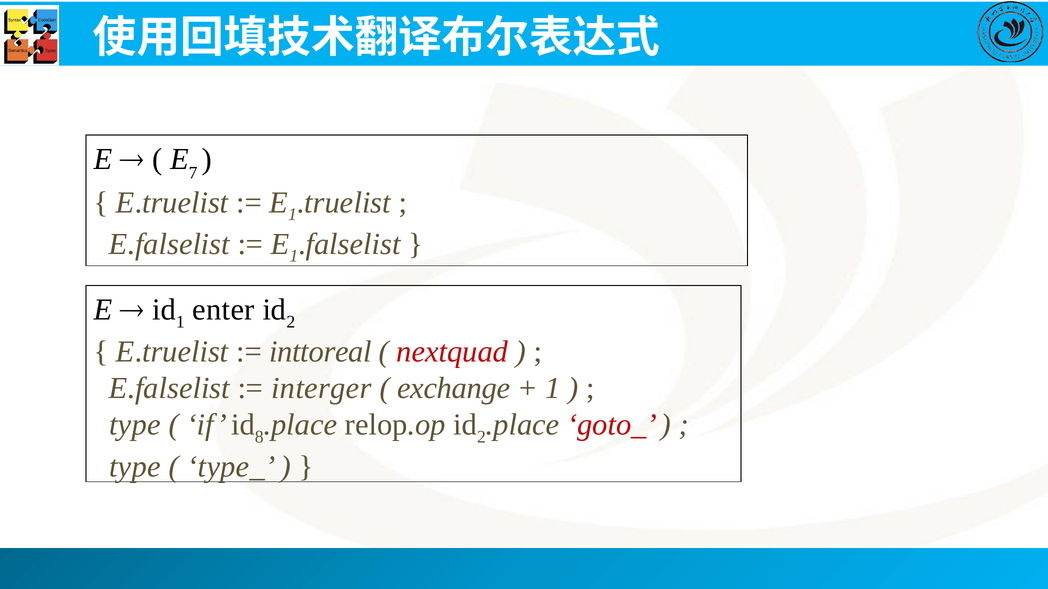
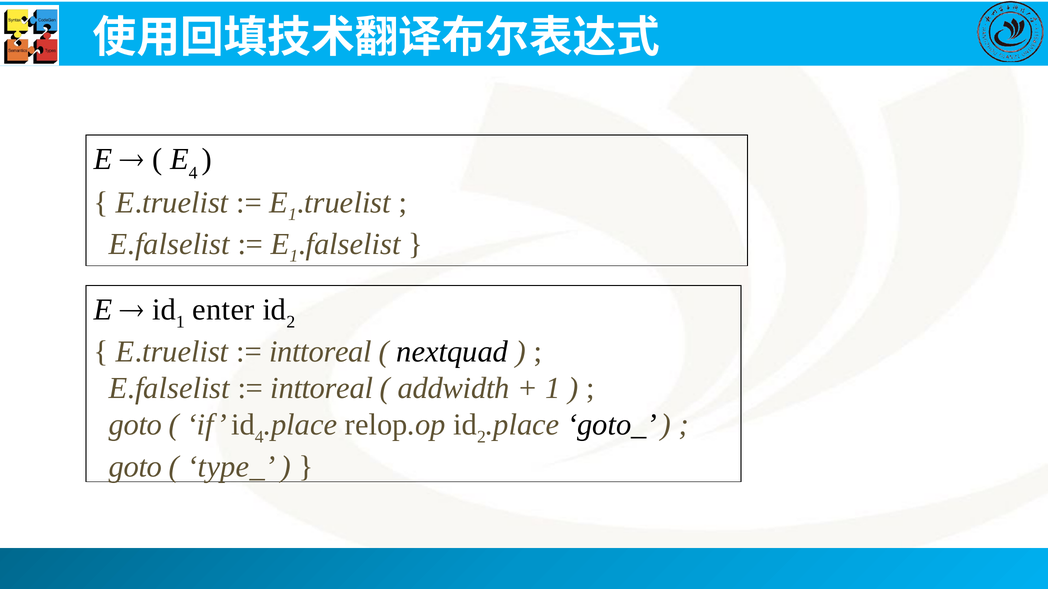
E 7: 7 -> 4
nextquad colour: red -> black
interger at (321, 389): interger -> inttoreal
exchange: exchange -> addwidth
type at (135, 425): type -> goto
8 at (259, 437): 8 -> 4
goto_ colour: red -> black
type at (135, 467): type -> goto
